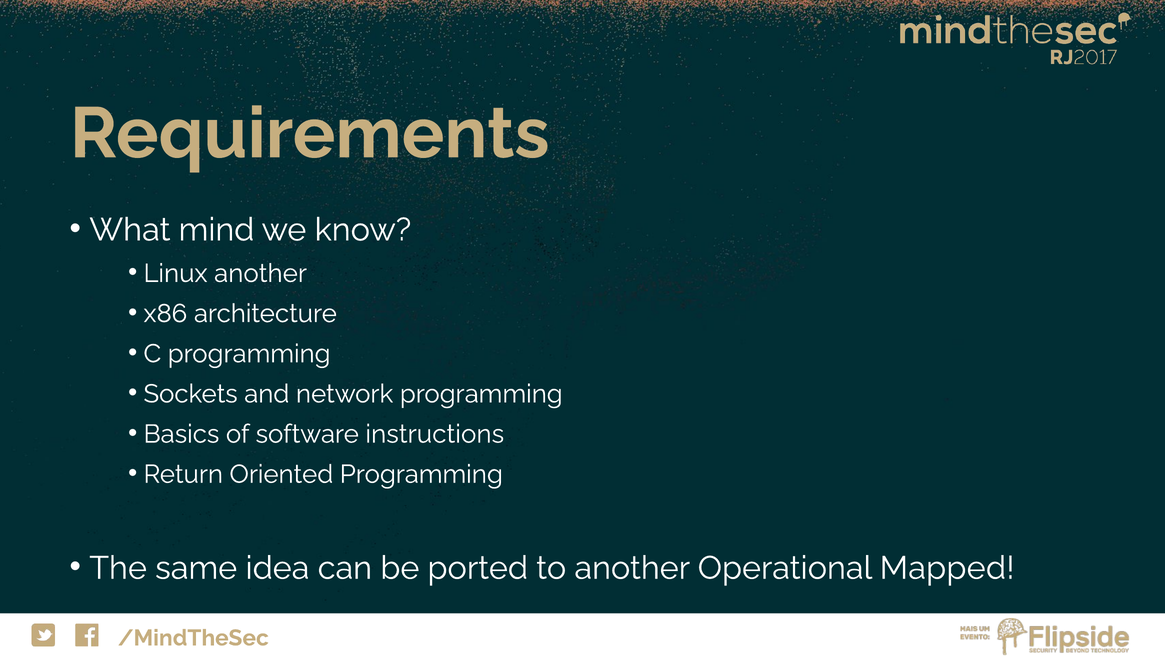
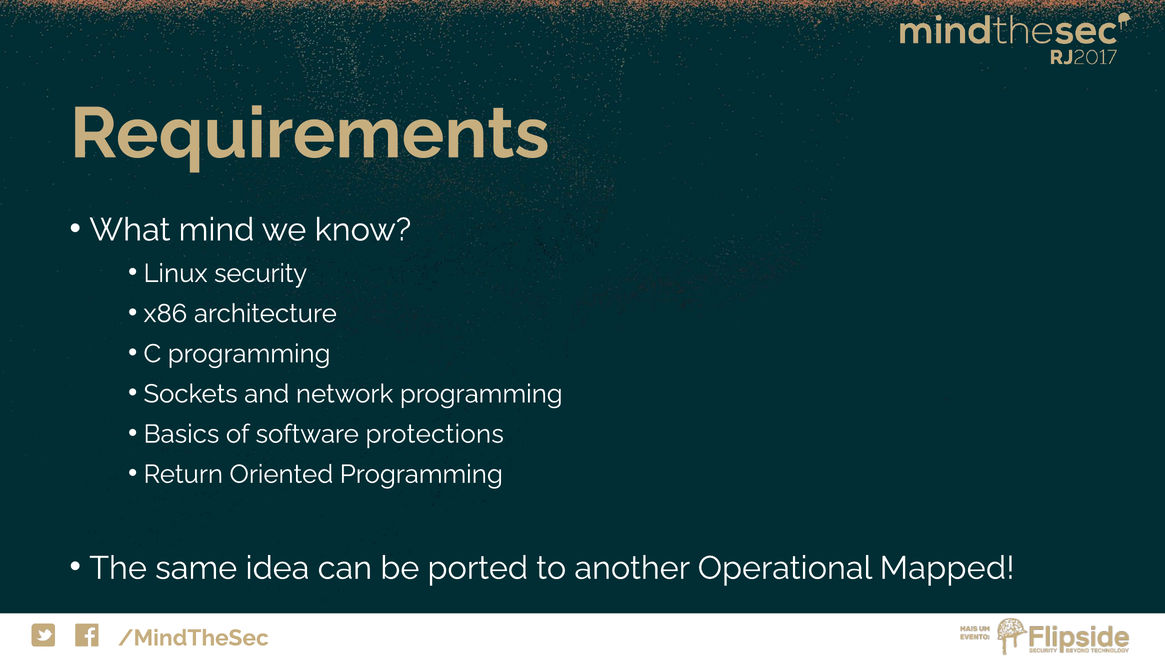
Linux another: another -> security
instructions: instructions -> protections
